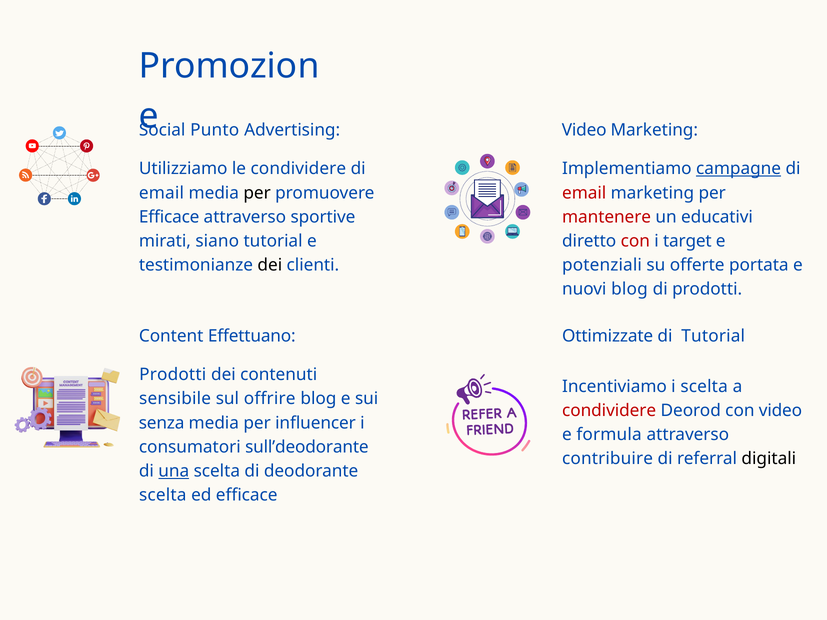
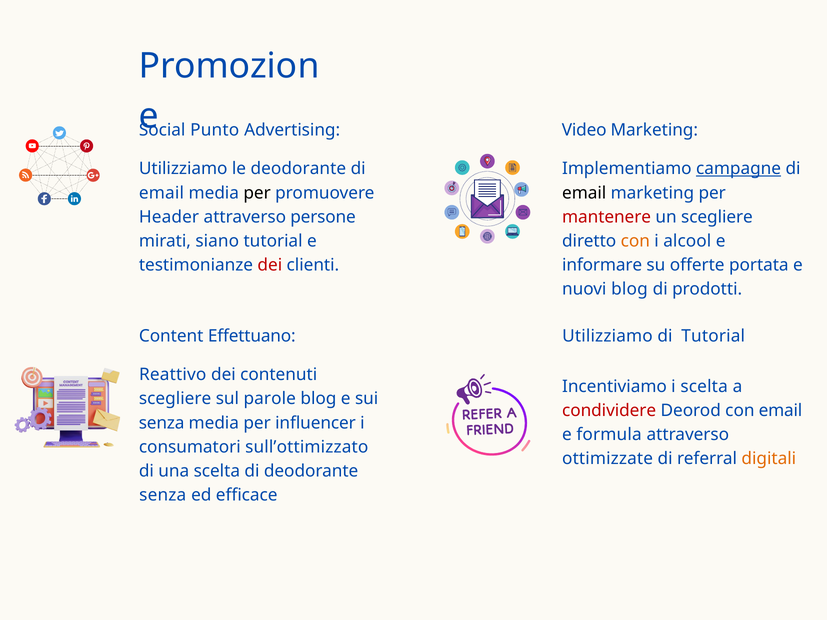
le condividere: condividere -> deodorante
email at (584, 193) colour: red -> black
Efficace at (169, 217): Efficace -> Header
sportive: sportive -> persone
un educativi: educativi -> scegliere
con at (635, 241) colour: red -> orange
target: target -> alcool
dei at (270, 265) colour: black -> red
potenziali: potenziali -> informare
Ottimizzate at (608, 336): Ottimizzate -> Utilizziamo
Prodotti at (173, 375): Prodotti -> Reattivo
sensibile at (175, 399): sensibile -> scegliere
offrire: offrire -> parole
con video: video -> email
sull’deodorante: sull’deodorante -> sull’ottimizzato
contribuire: contribuire -> ottimizzate
digitali colour: black -> orange
una underline: present -> none
scelta at (163, 495): scelta -> senza
